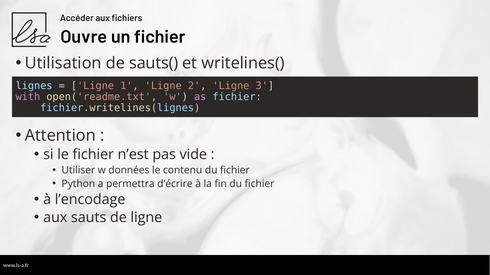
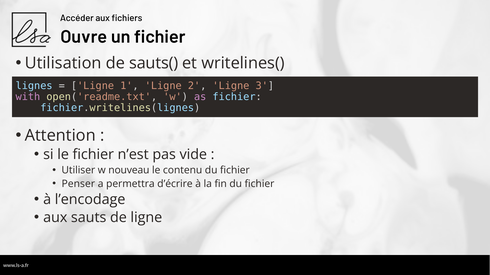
données: données -> nouveau
Python: Python -> Penser
